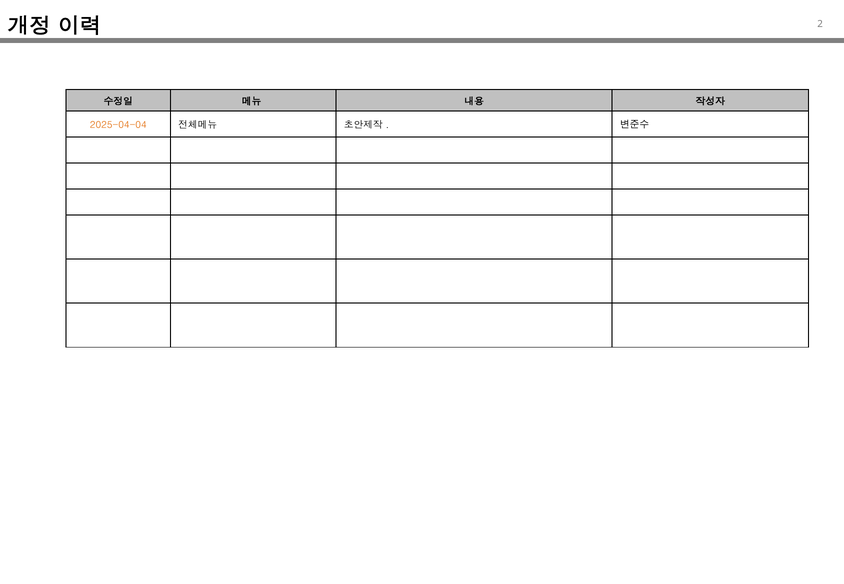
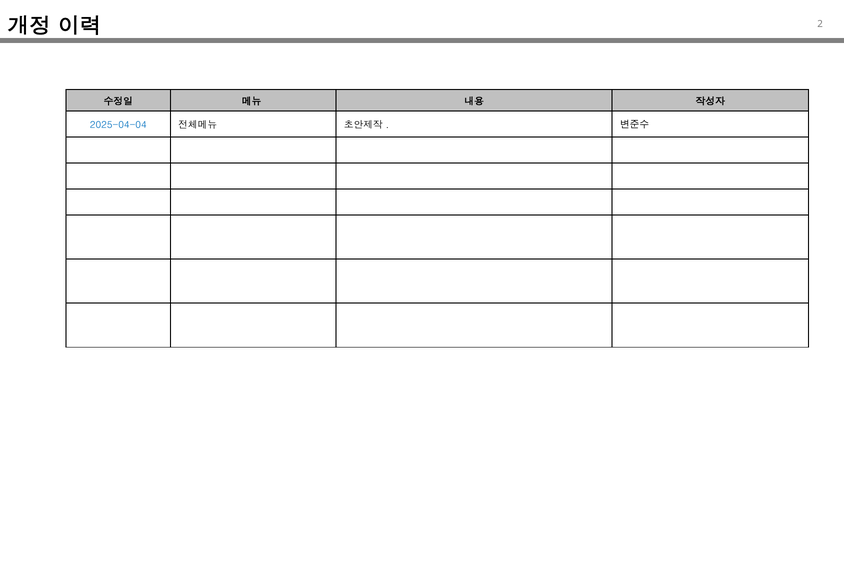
2025-04-04 colour: orange -> blue
